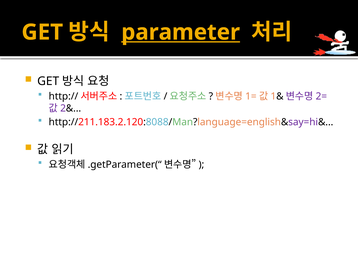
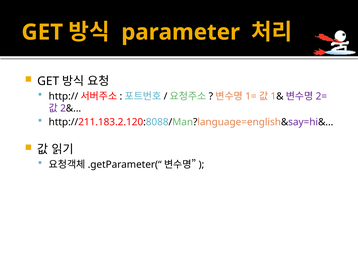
parameter underline: present -> none
